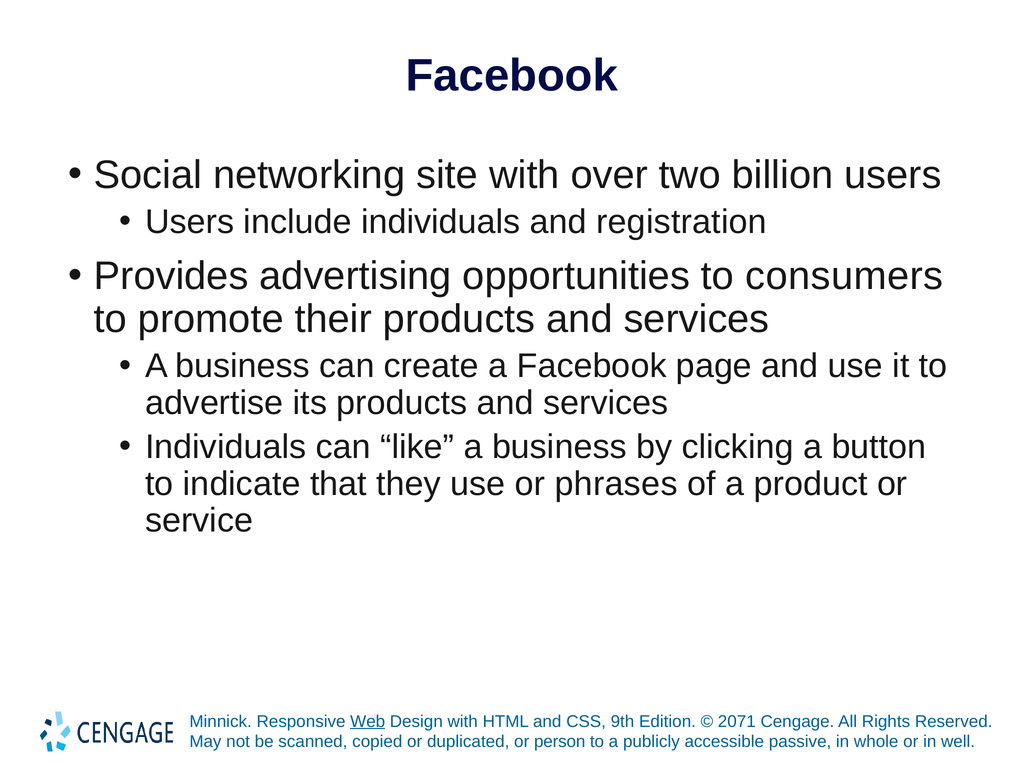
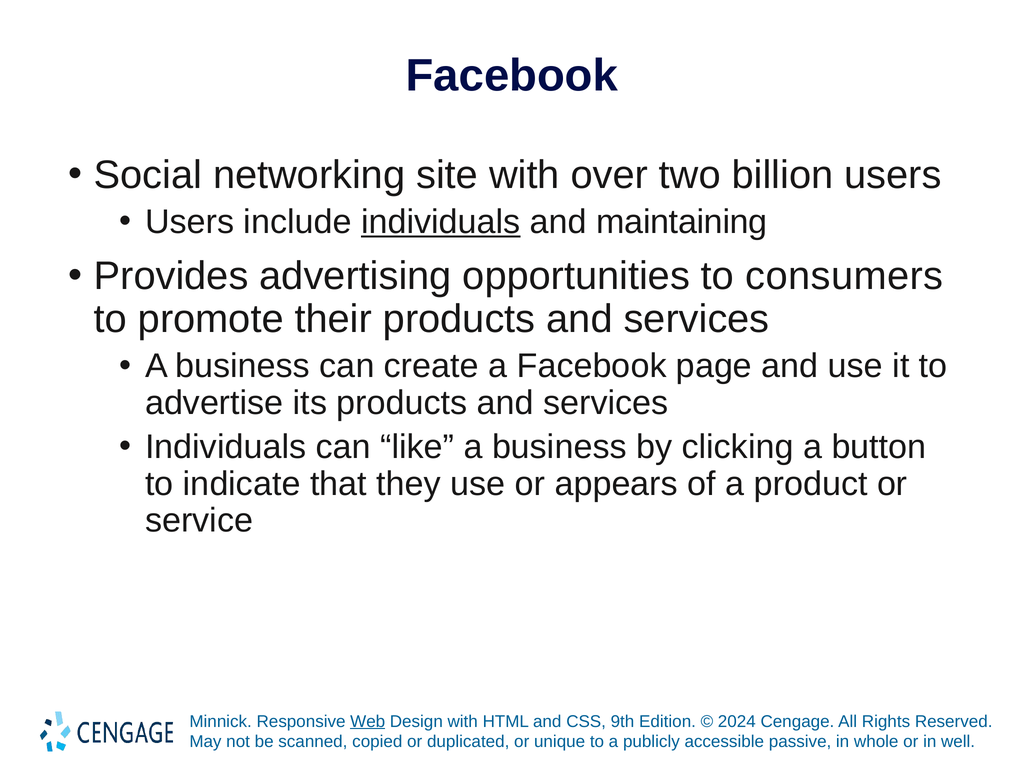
individuals at (441, 222) underline: none -> present
registration: registration -> maintaining
phrases: phrases -> appears
2071: 2071 -> 2024
person: person -> unique
